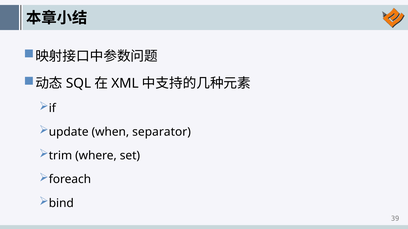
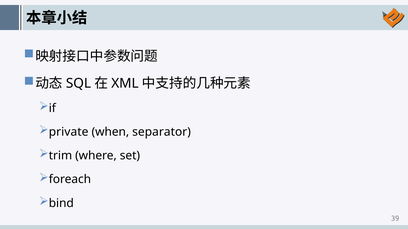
update: update -> private
